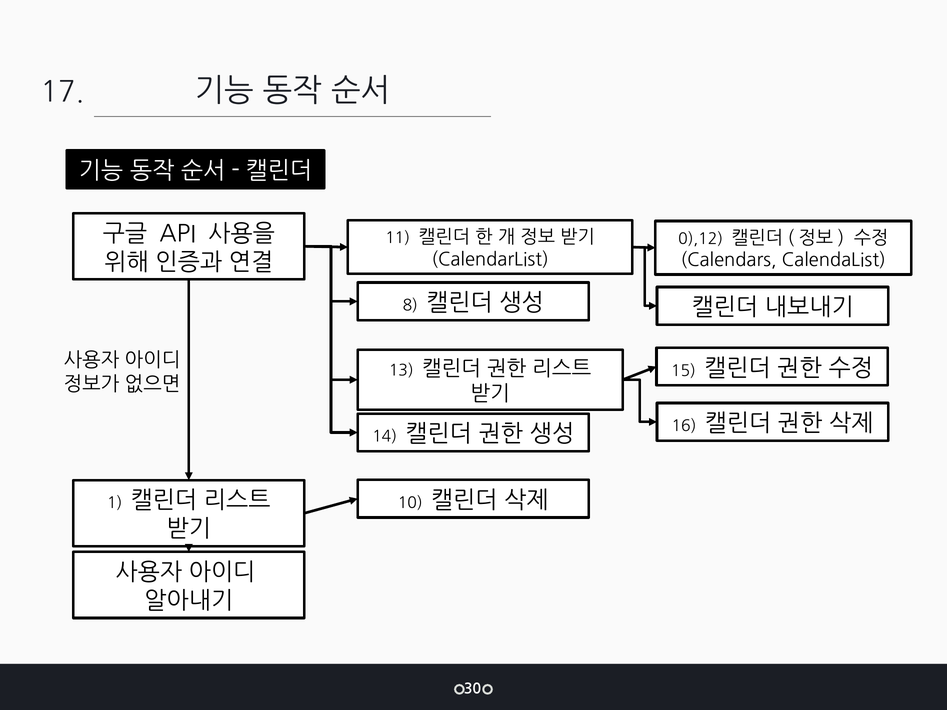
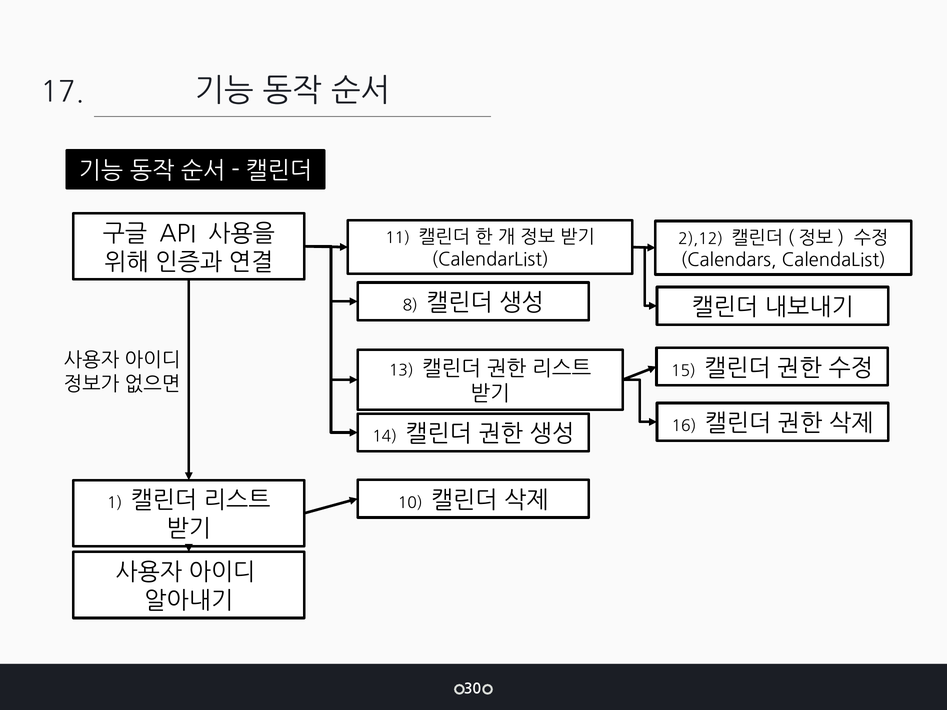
0),12: 0),12 -> 2),12
